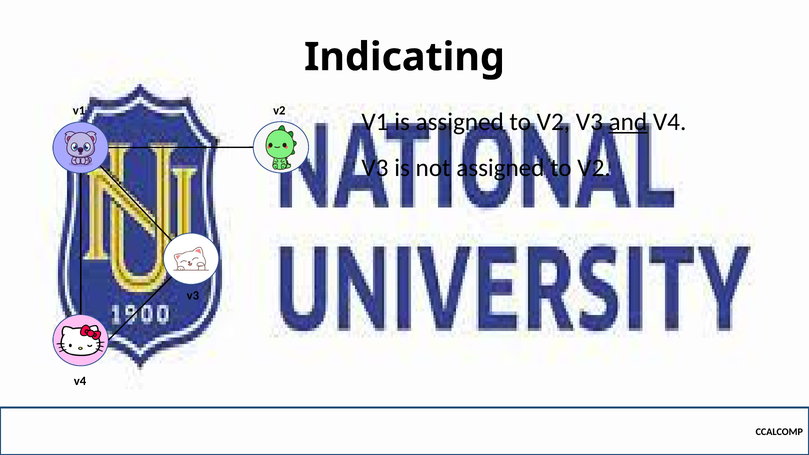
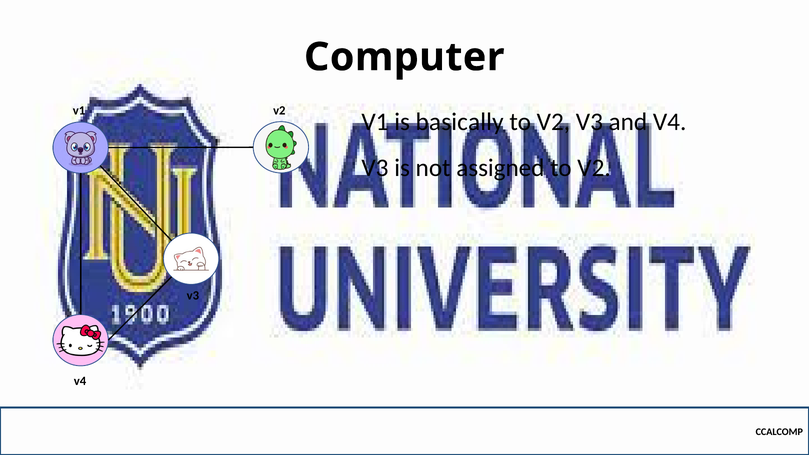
Indicating: Indicating -> Computer
is assigned: assigned -> basically
and underline: present -> none
